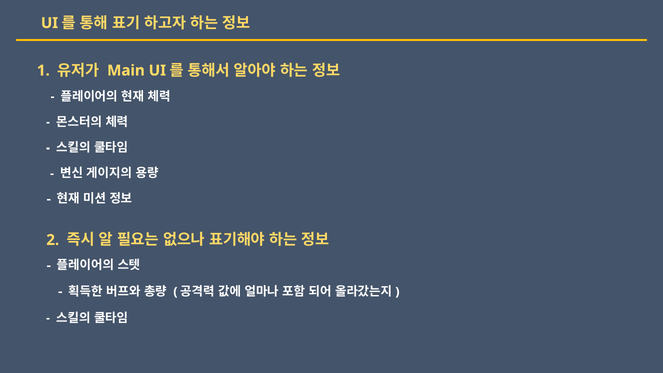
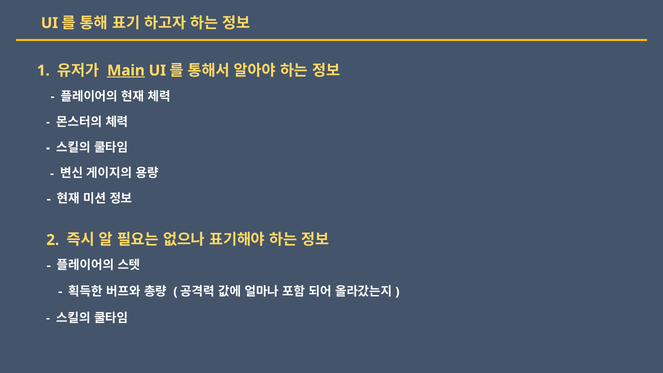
Main underline: none -> present
